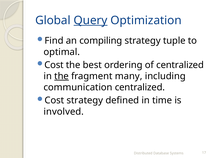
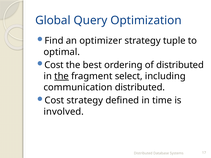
Query underline: present -> none
compiling: compiling -> optimizer
of centralized: centralized -> distributed
many: many -> select
communication centralized: centralized -> distributed
